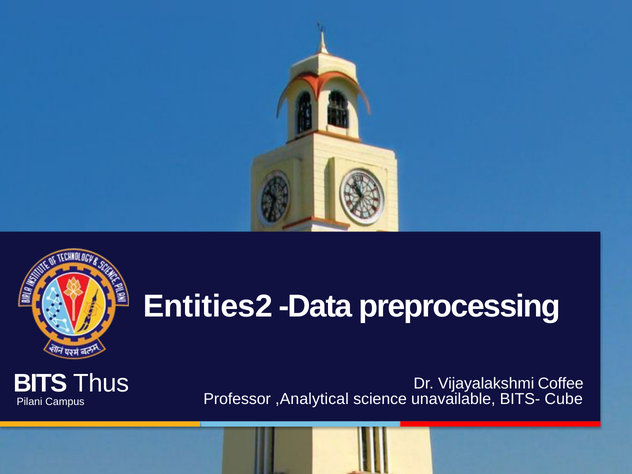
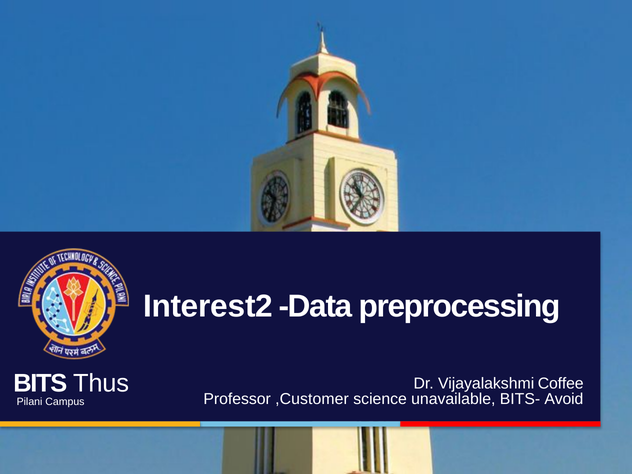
Entities2: Entities2 -> Interest2
,Analytical: ,Analytical -> ,Customer
Cube: Cube -> Avoid
